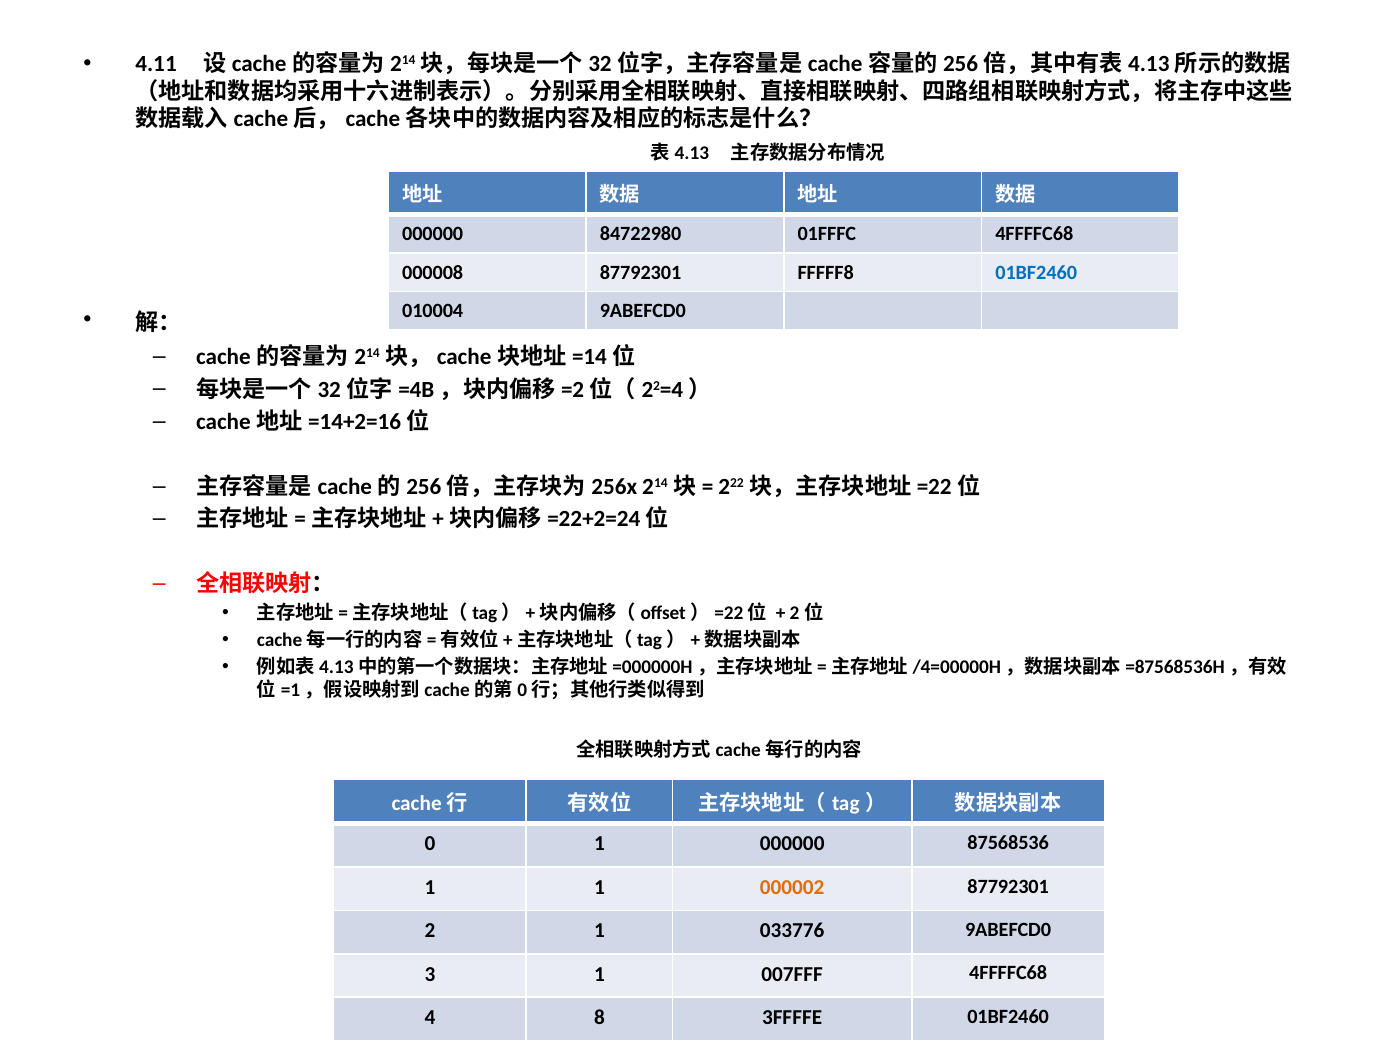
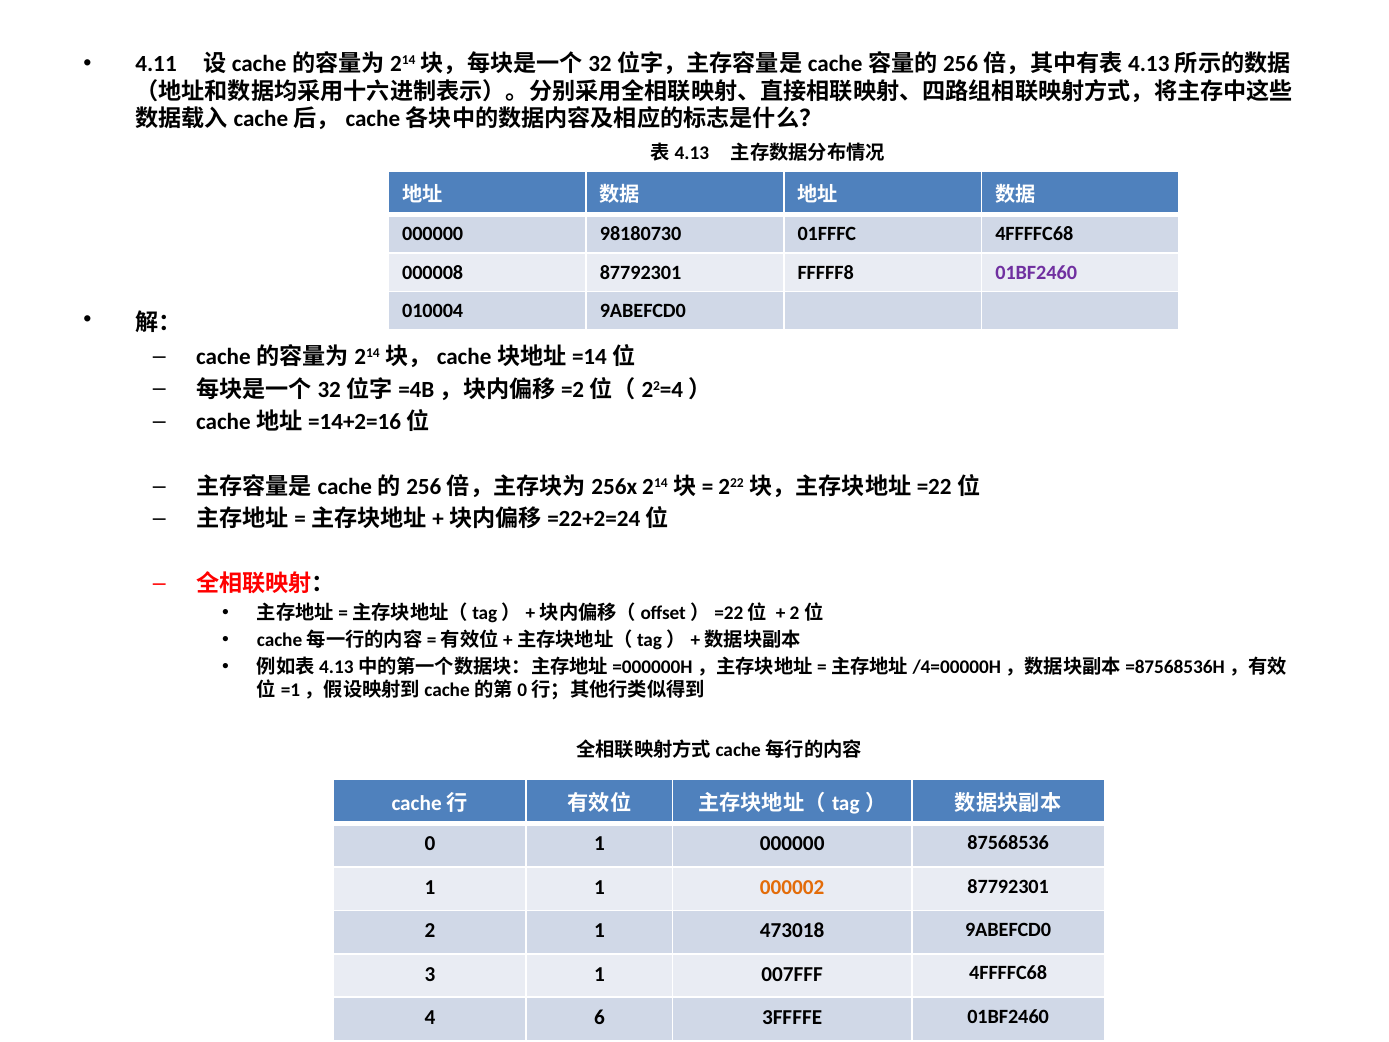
84722980: 84722980 -> 98180730
01BF2460 at (1036, 272) colour: blue -> purple
033776: 033776 -> 473018
8: 8 -> 6
